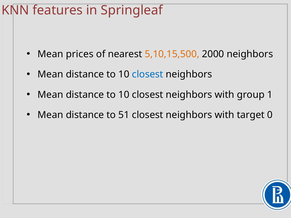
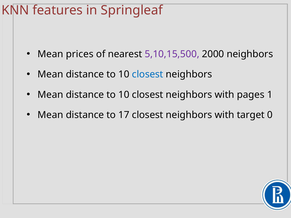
5,10,15,500 colour: orange -> purple
group: group -> pages
51: 51 -> 17
